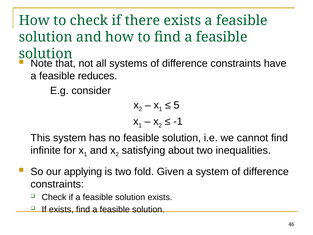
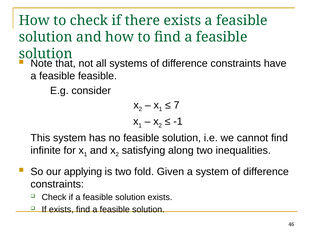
feasible reduces: reduces -> feasible
5: 5 -> 7
about: about -> along
